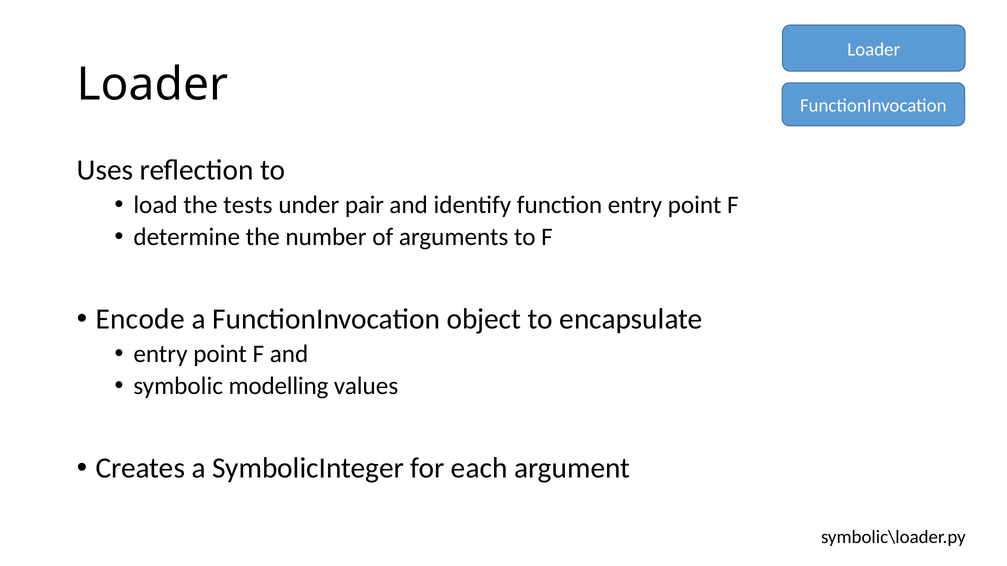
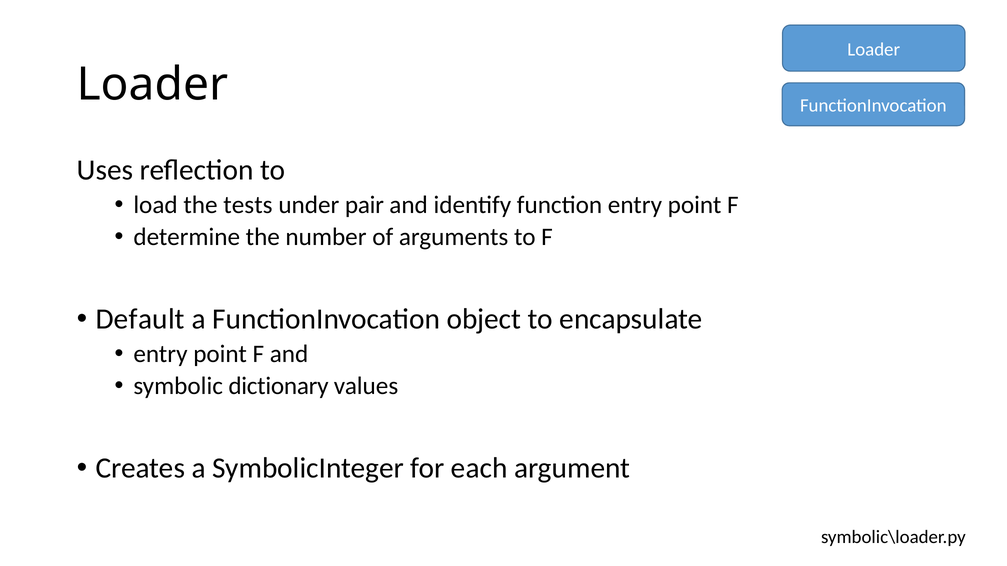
Encode: Encode -> Default
modelling: modelling -> dictionary
